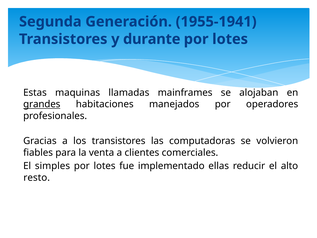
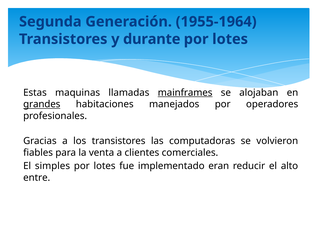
1955-1941: 1955-1941 -> 1955-1964
mainframes underline: none -> present
ellas: ellas -> eran
resto: resto -> entre
